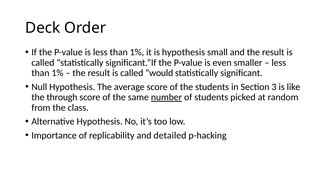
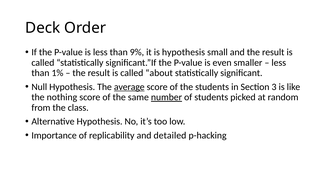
is less than 1%: 1% -> 9%
would: would -> about
average underline: none -> present
through: through -> nothing
